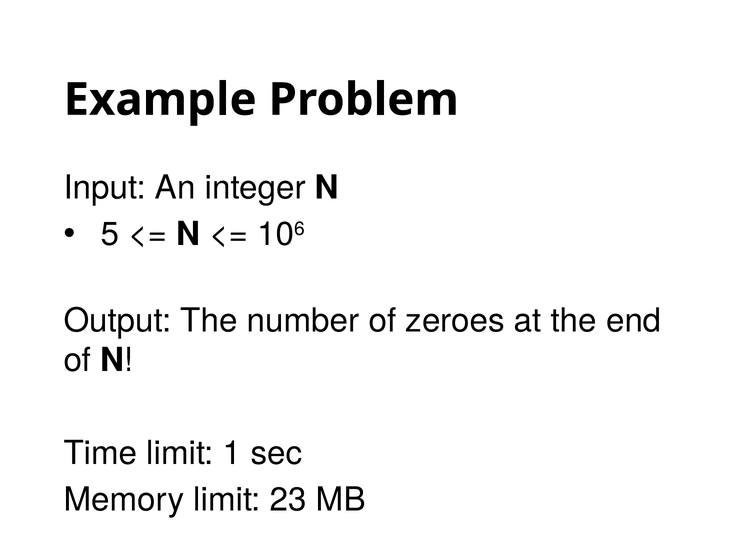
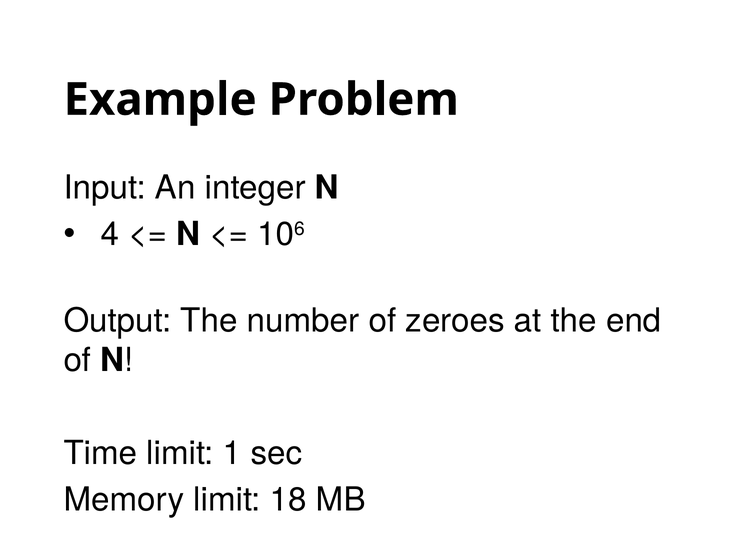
5: 5 -> 4
23: 23 -> 18
